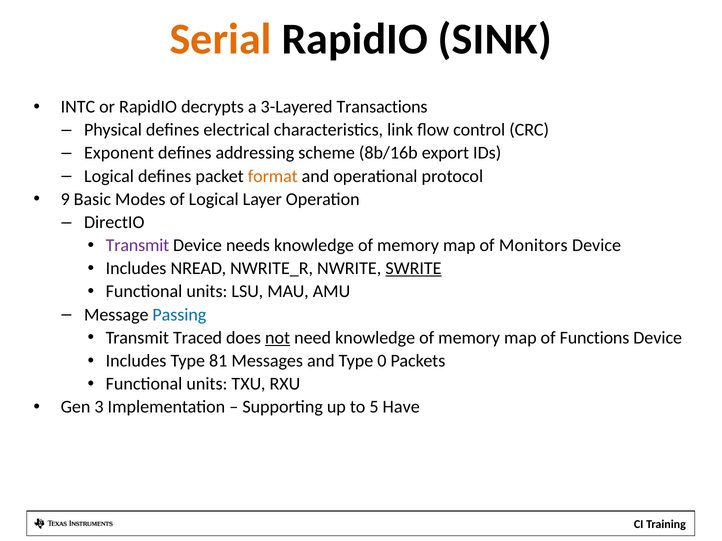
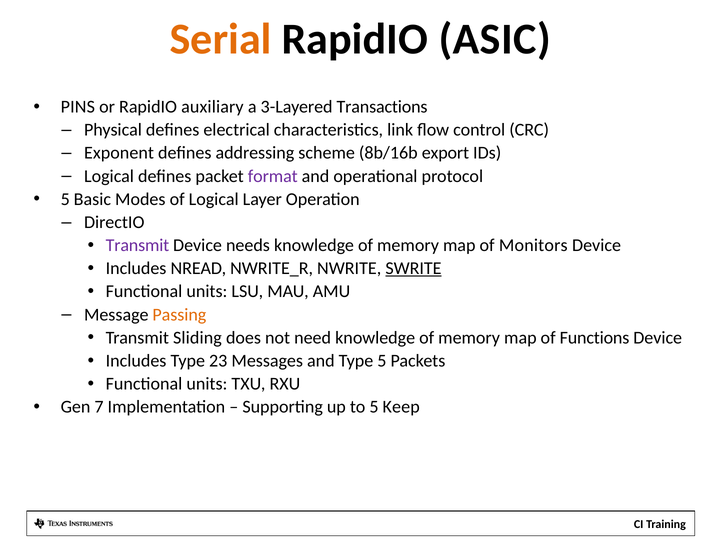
SINK: SINK -> ASIC
INTC: INTC -> PINS
decrypts: decrypts -> auxiliary
format colour: orange -> purple
9 at (65, 199): 9 -> 5
Passing colour: blue -> orange
Traced: Traced -> Sliding
not underline: present -> none
81: 81 -> 23
Type 0: 0 -> 5
3: 3 -> 7
Have: Have -> Keep
